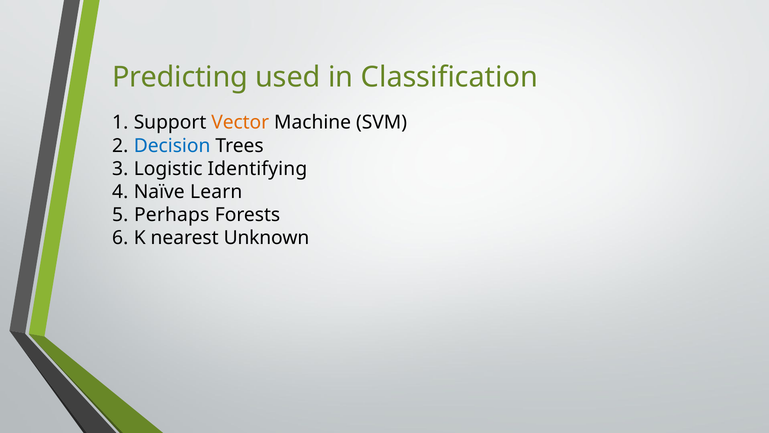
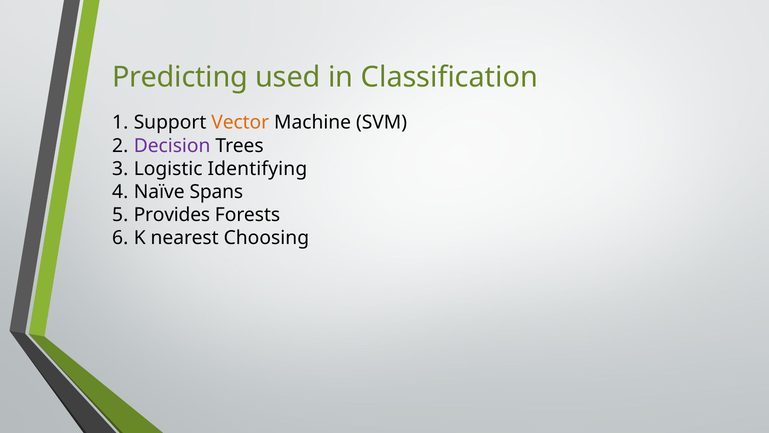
Decision colour: blue -> purple
Learn: Learn -> Spans
Perhaps: Perhaps -> Provides
Unknown: Unknown -> Choosing
